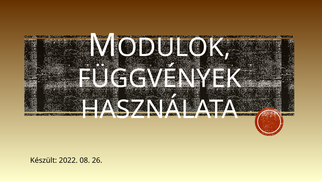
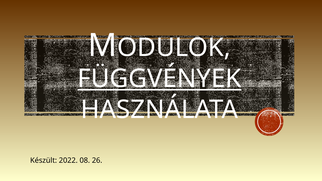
FÜGGVÉNYEK underline: none -> present
